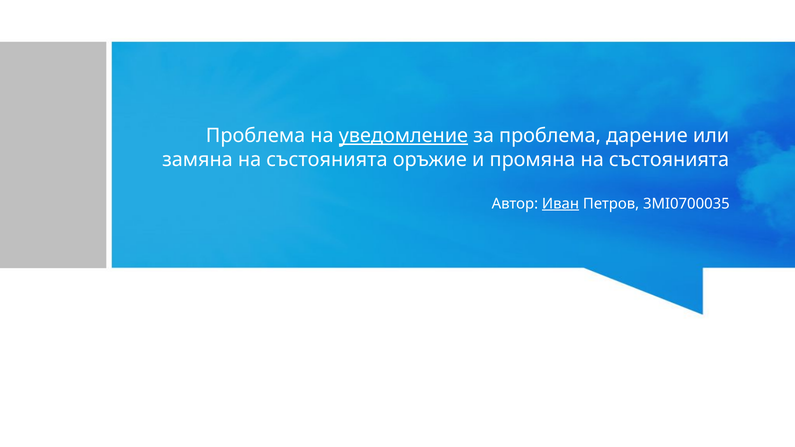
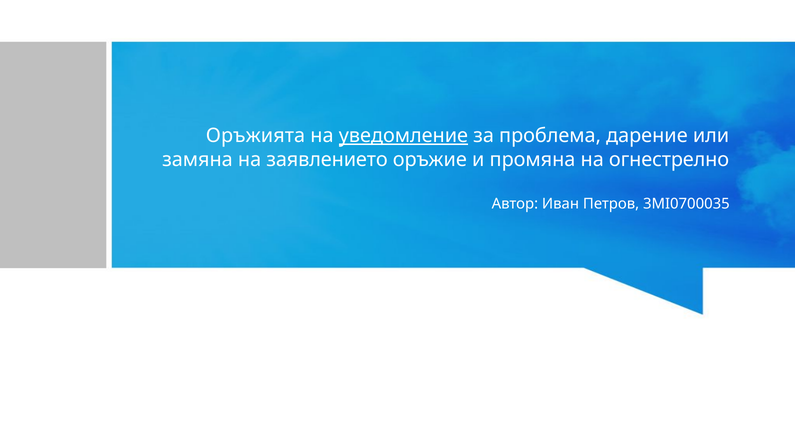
Проблема at (256, 136): Проблема -> Оръжията
замяна на състоянията: състоянията -> заявлението
промяна на състоянията: състоянията -> огнестрелно
Иван underline: present -> none
